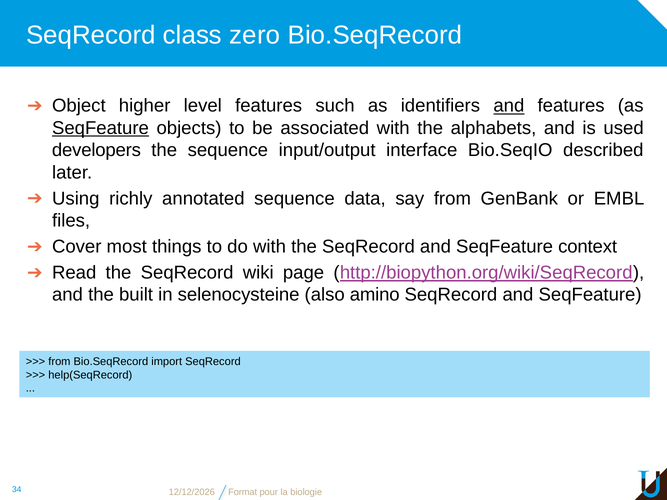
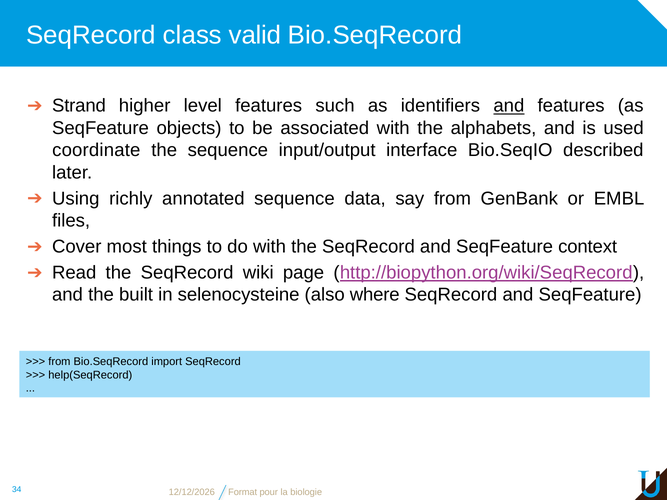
zero: zero -> valid
Object: Object -> Strand
SeqFeature at (100, 128) underline: present -> none
developers: developers -> coordinate
amino: amino -> where
